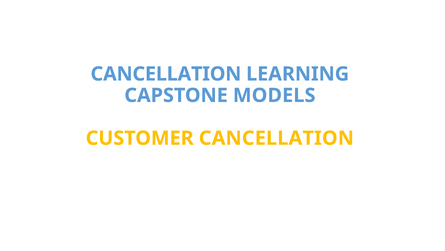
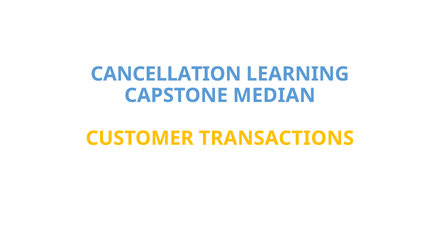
MODELS: MODELS -> MEDIAN
CUSTOMER CANCELLATION: CANCELLATION -> TRANSACTIONS
